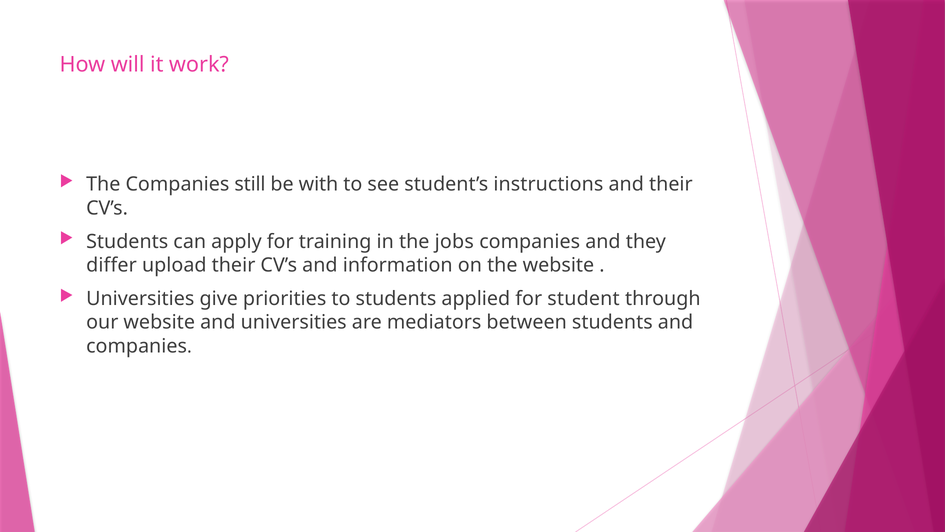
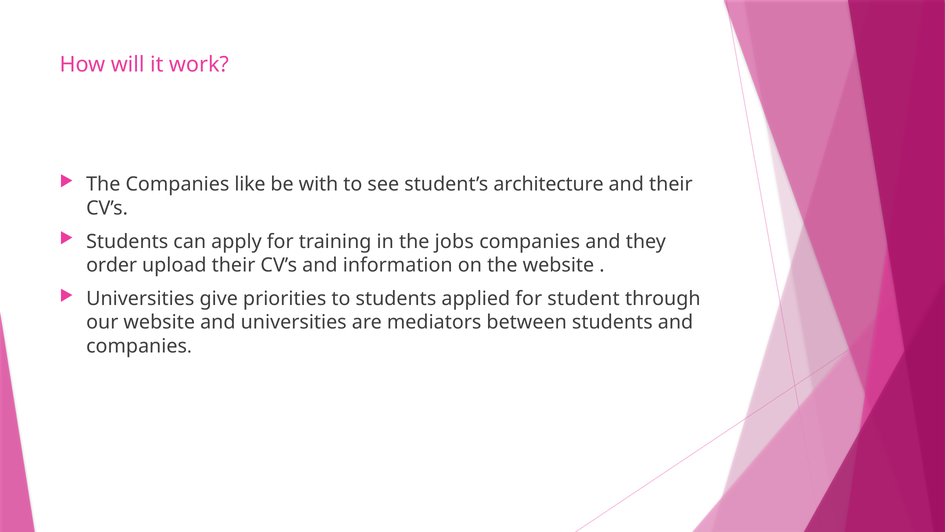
still: still -> like
instructions: instructions -> architecture
differ: differ -> order
